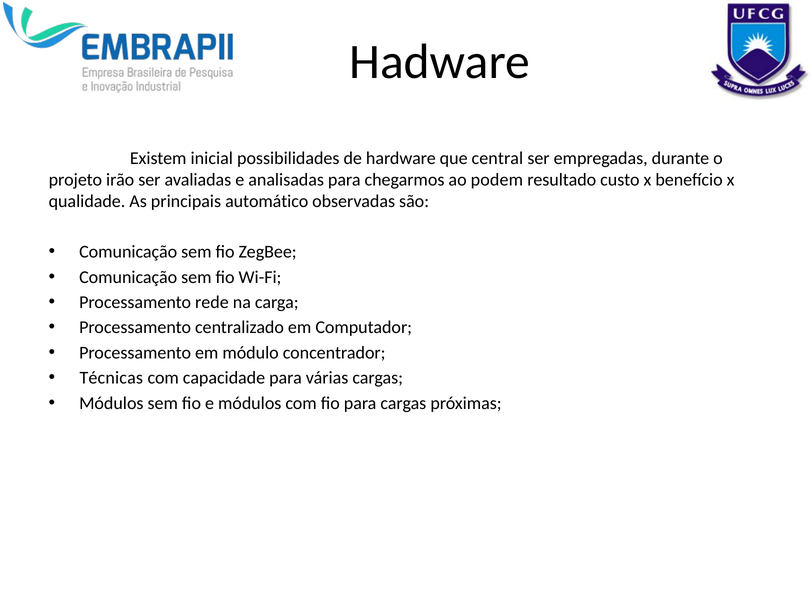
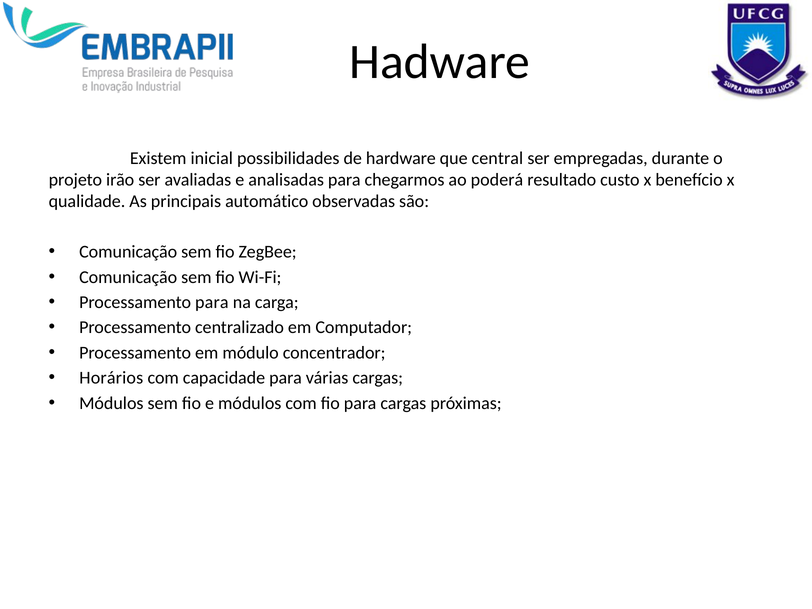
podem: podem -> poderá
Processamento rede: rede -> para
Técnicas: Técnicas -> Horários
